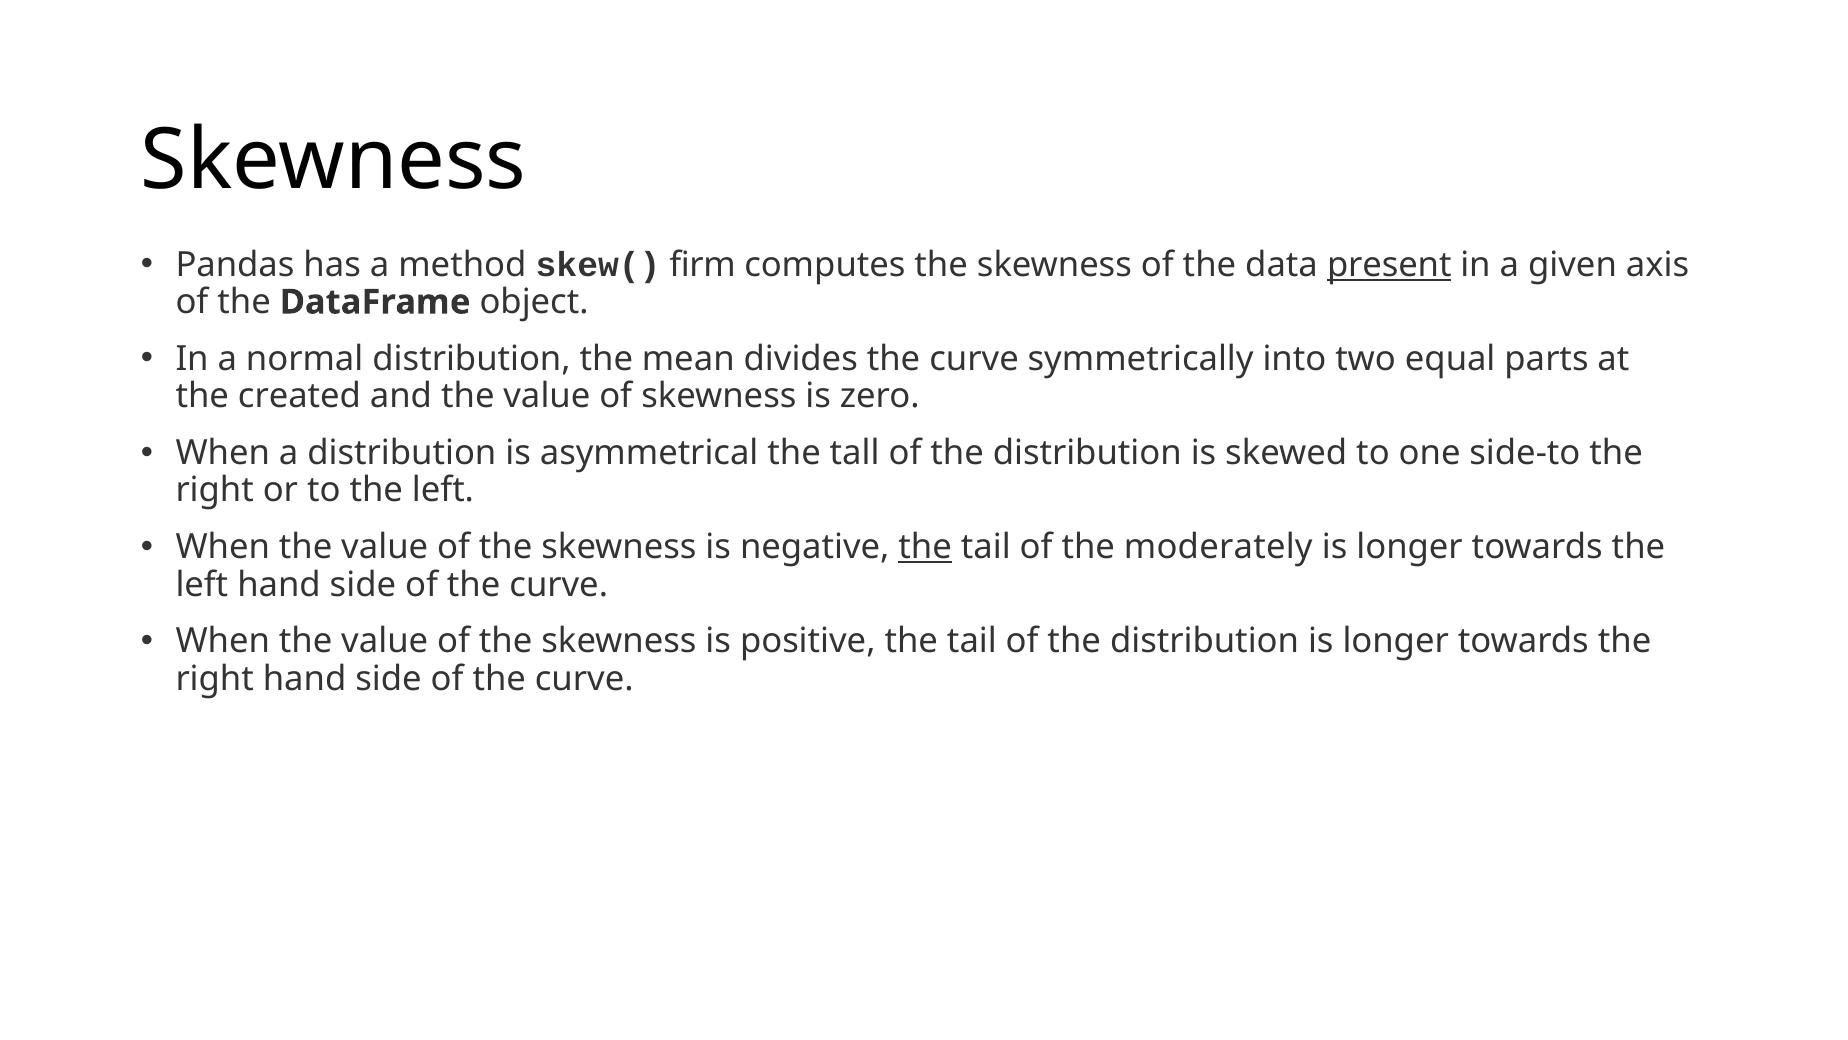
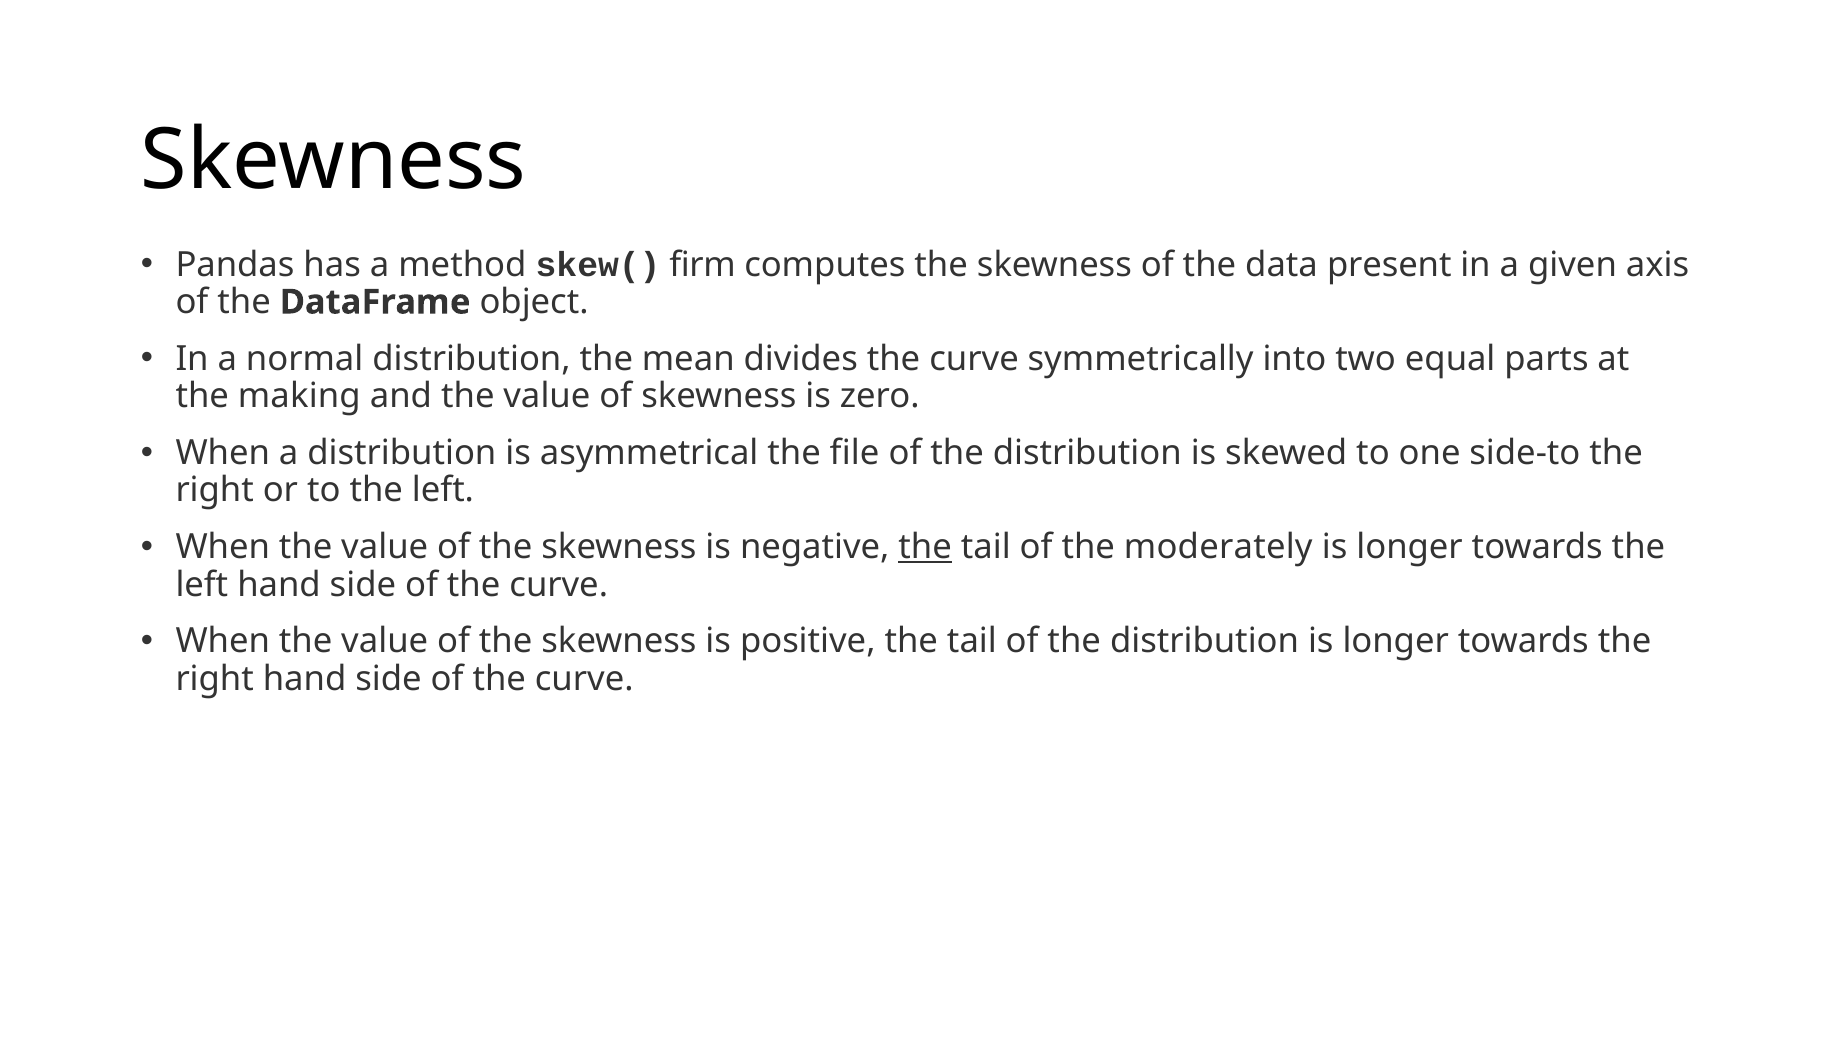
present underline: present -> none
created: created -> making
tall: tall -> file
